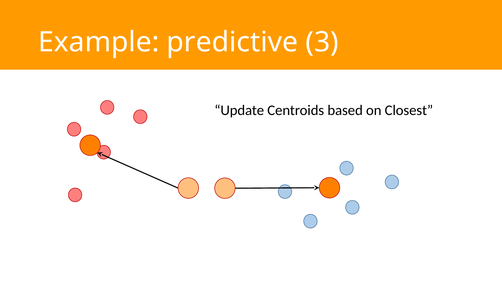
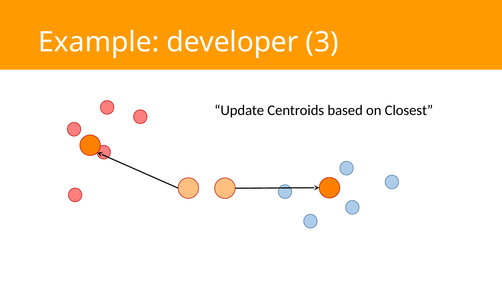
predictive: predictive -> developer
